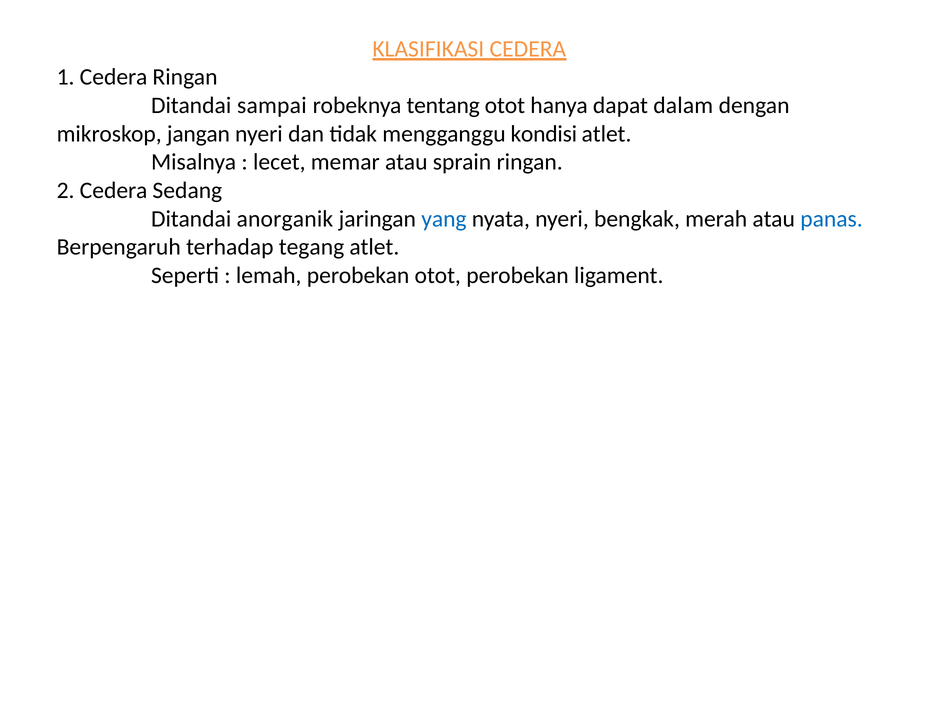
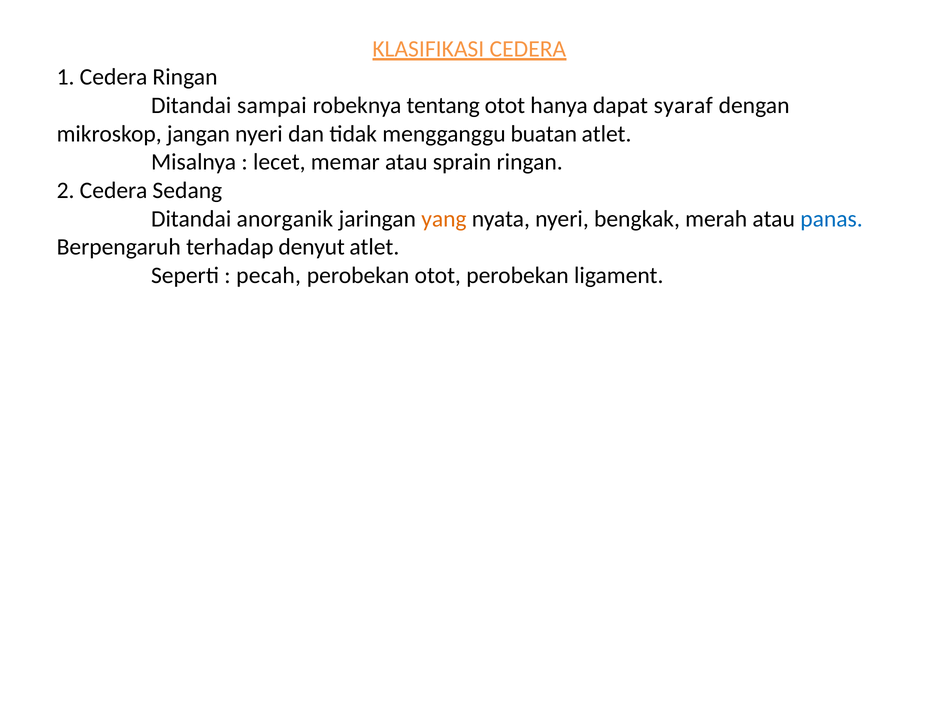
dalam: dalam -> syaraf
kondisi: kondisi -> buatan
yang colour: blue -> orange
tegang: tegang -> denyut
lemah: lemah -> pecah
